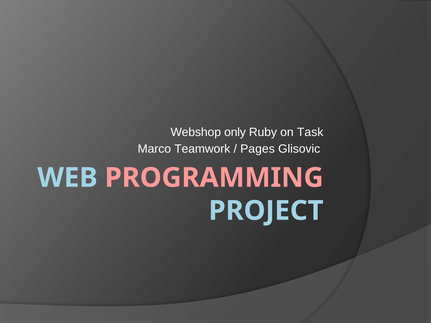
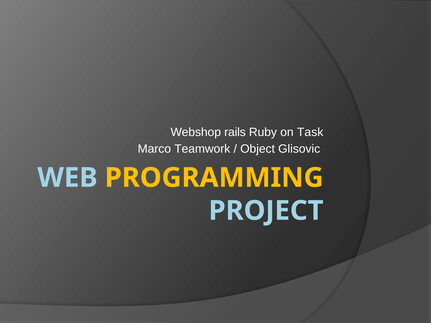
only: only -> rails
Pages: Pages -> Object
PROGRAMMING colour: pink -> yellow
